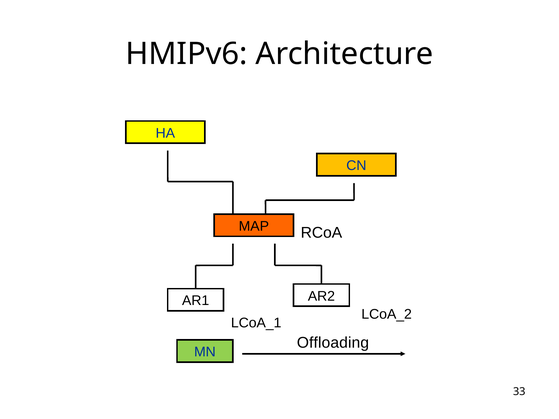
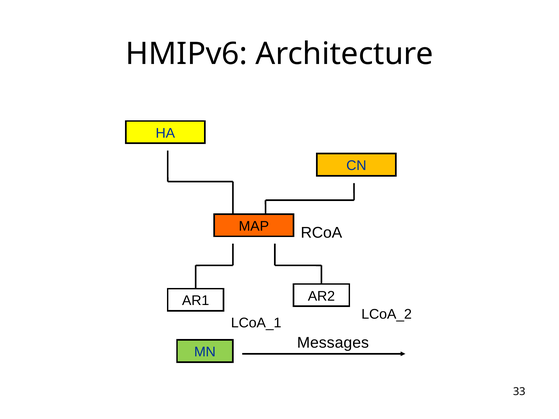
Offloading: Offloading -> Messages
